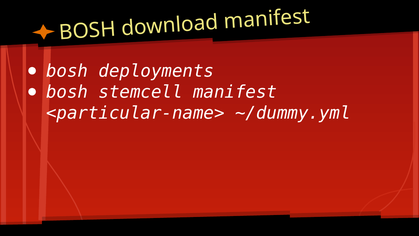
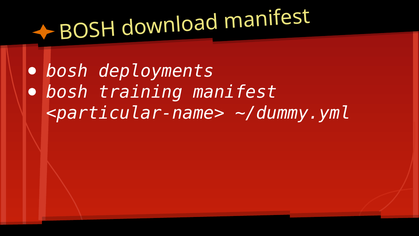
stemcell: stemcell -> training
